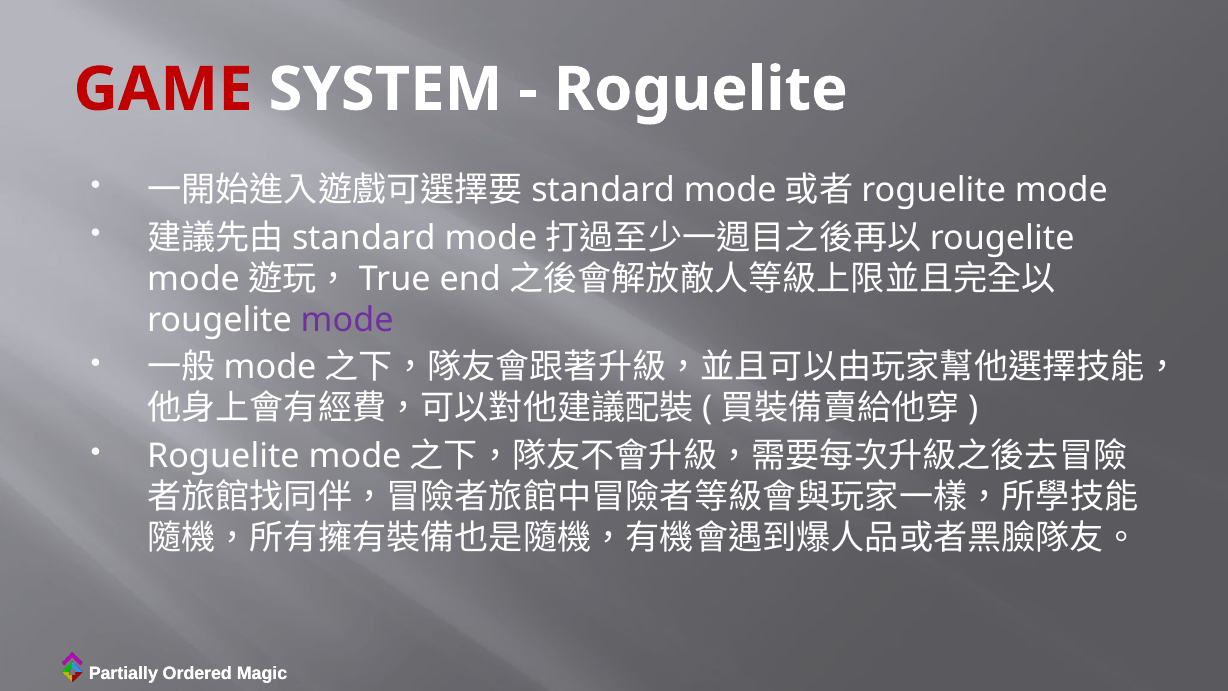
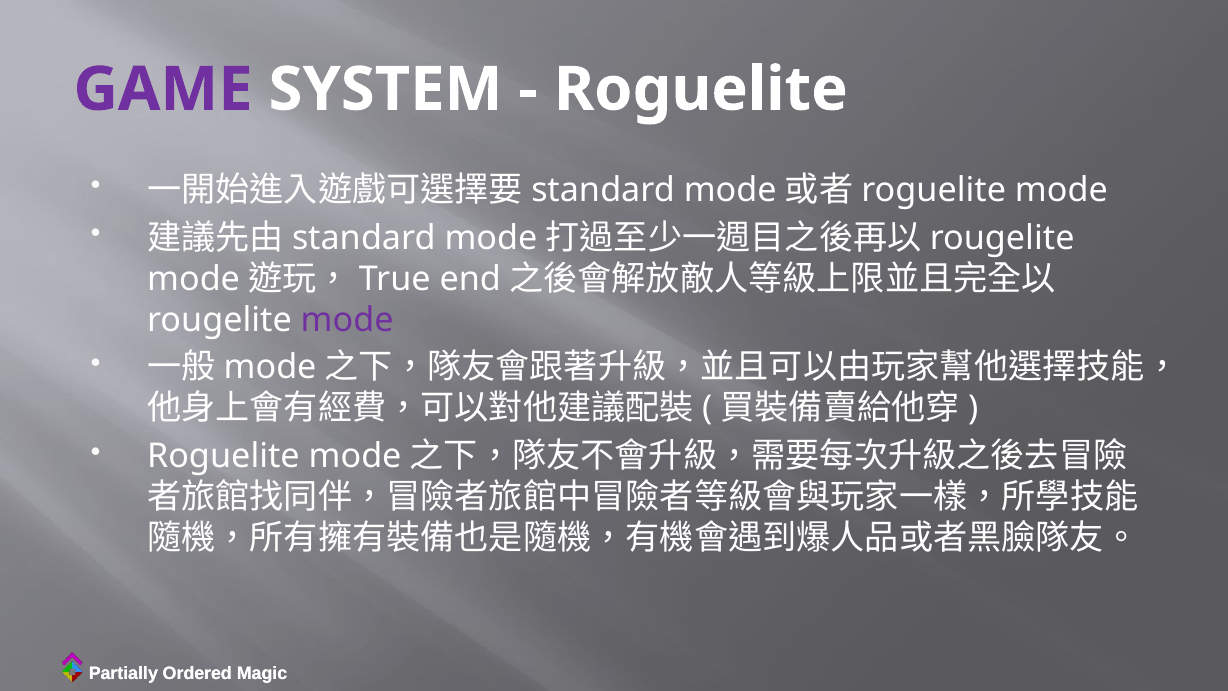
GAME colour: red -> purple
